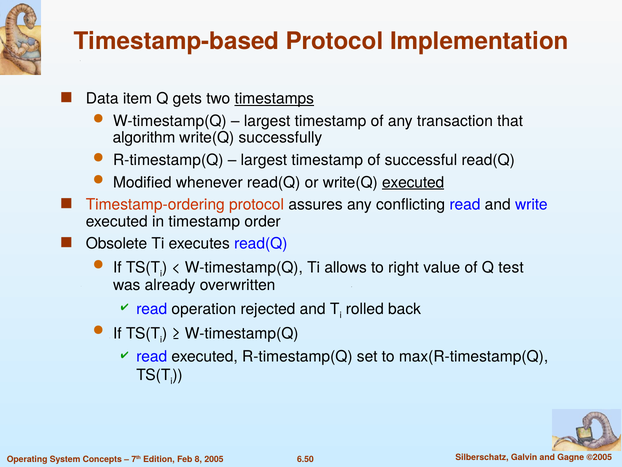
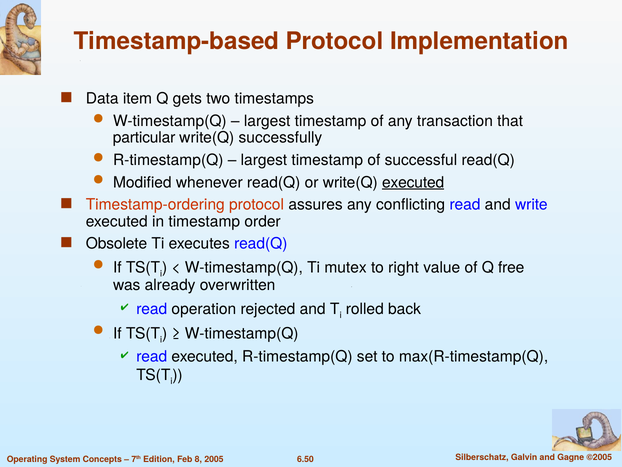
timestamps underline: present -> none
algorithm: algorithm -> particular
allows: allows -> mutex
test: test -> free
